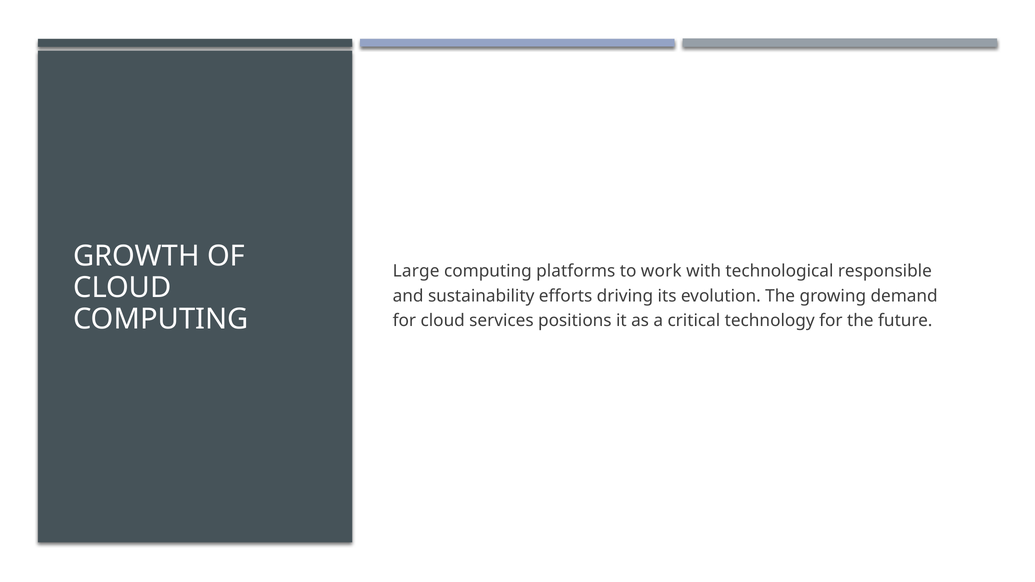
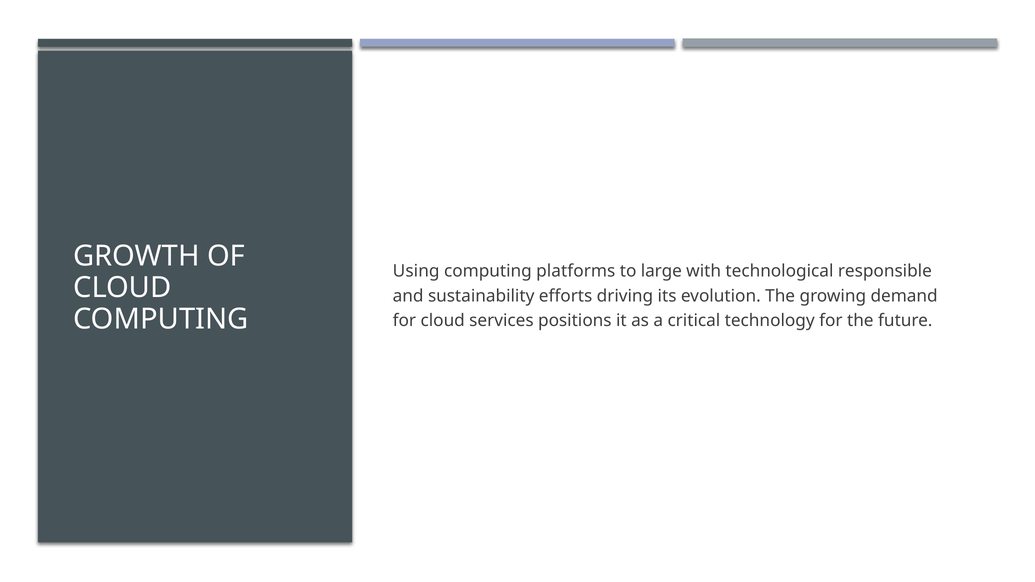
Large: Large -> Using
work: work -> large
